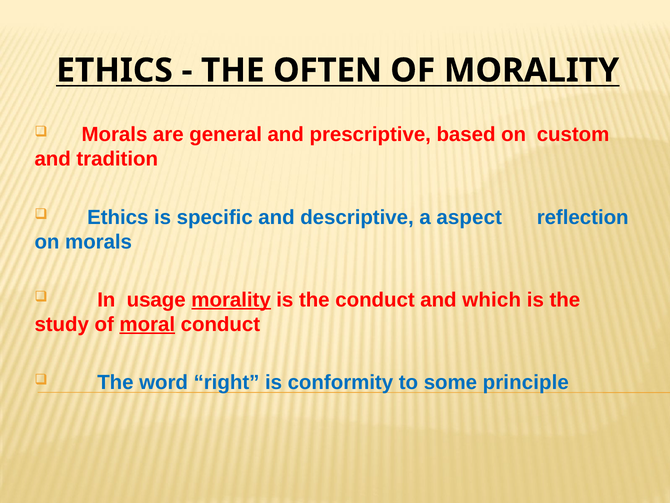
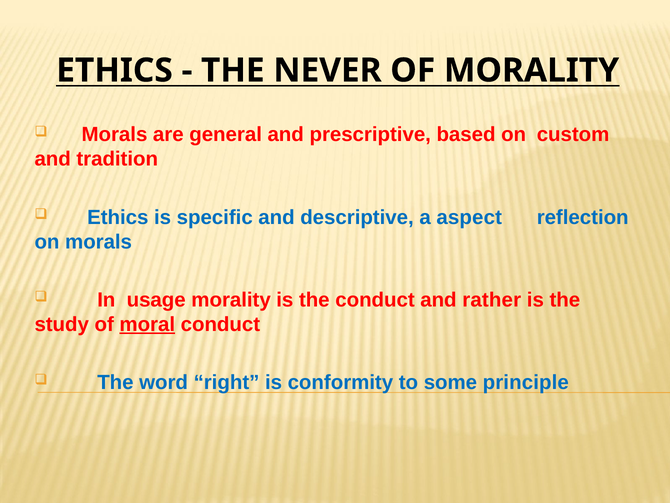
OFTEN: OFTEN -> NEVER
morality at (231, 300) underline: present -> none
which: which -> rather
